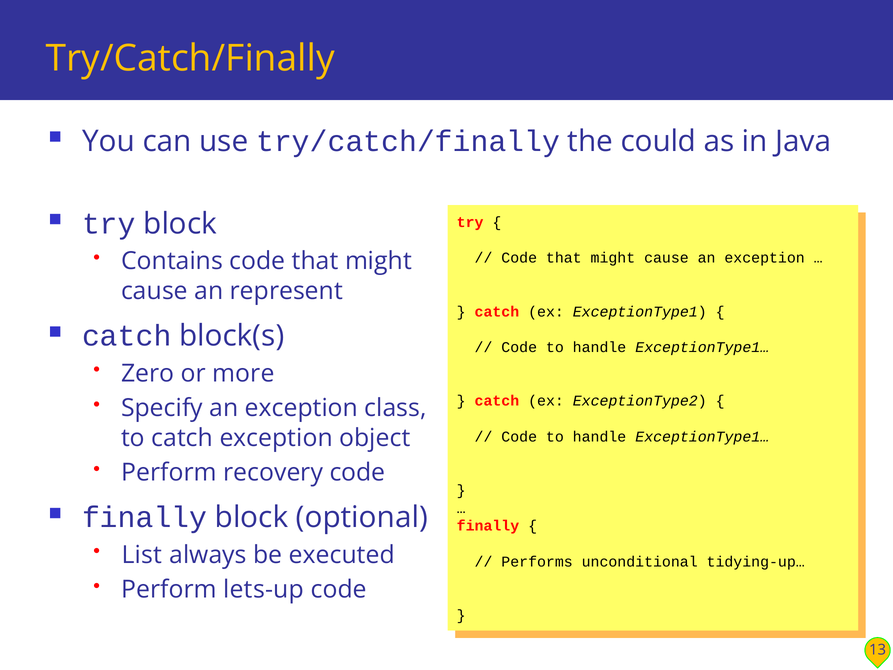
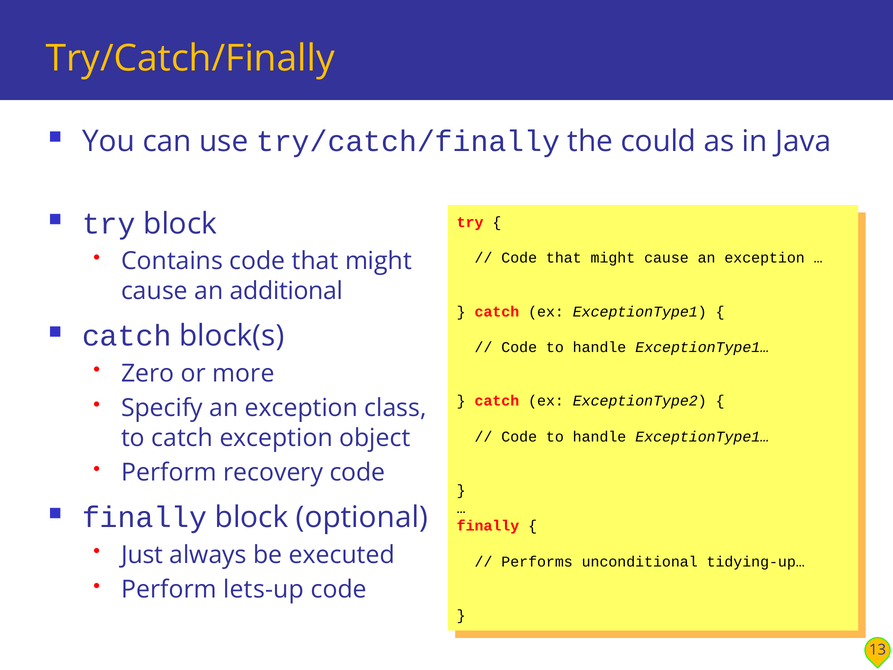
represent: represent -> additional
List: List -> Just
